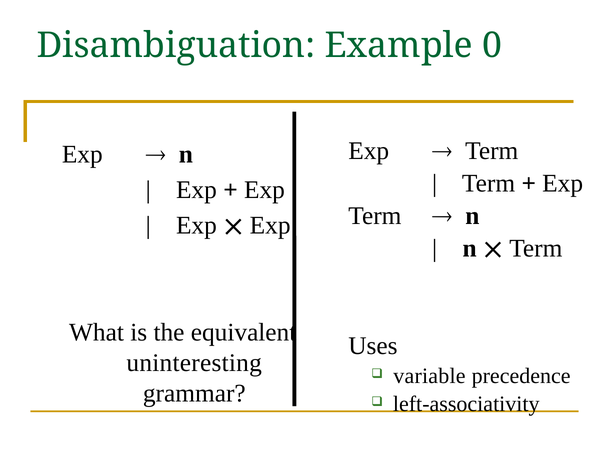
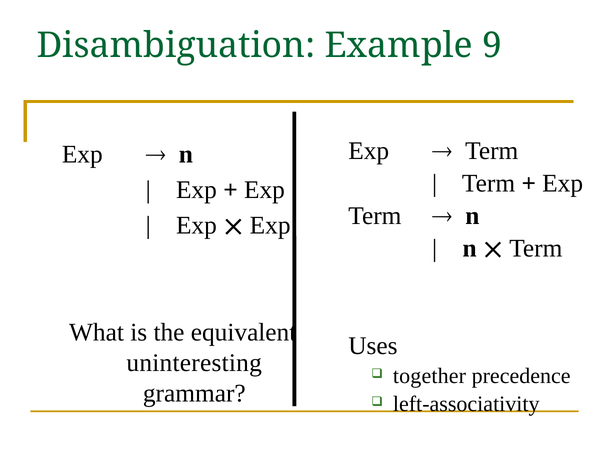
0: 0 -> 9
variable: variable -> together
